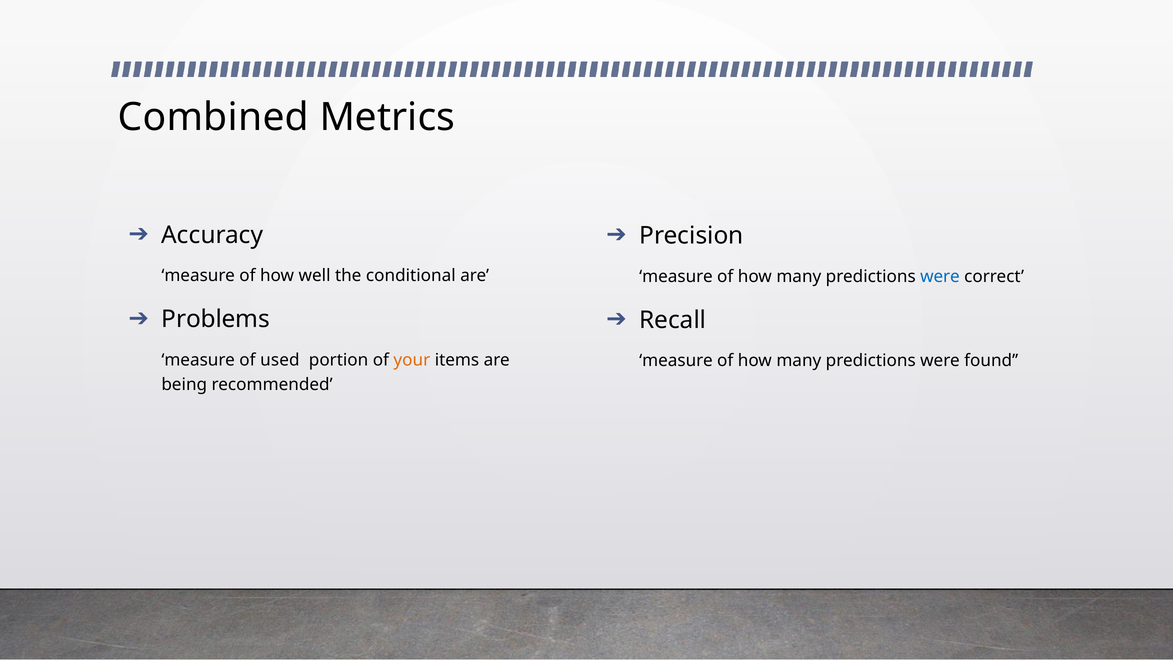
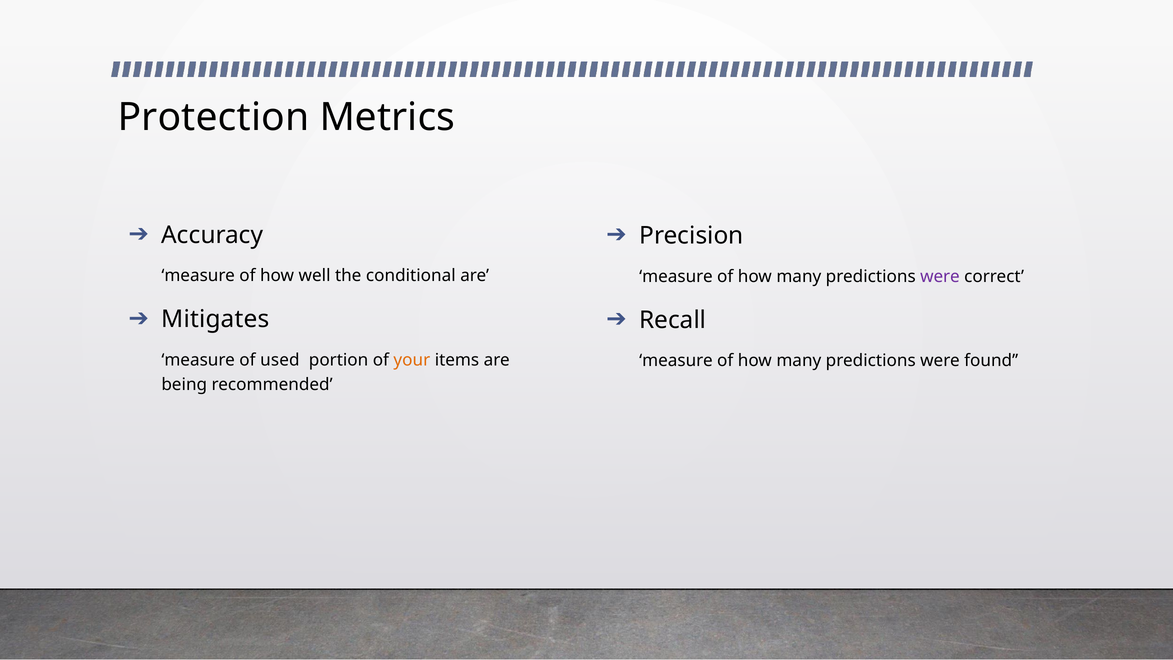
Combined: Combined -> Protection
were at (940, 276) colour: blue -> purple
Problems: Problems -> Mitigates
